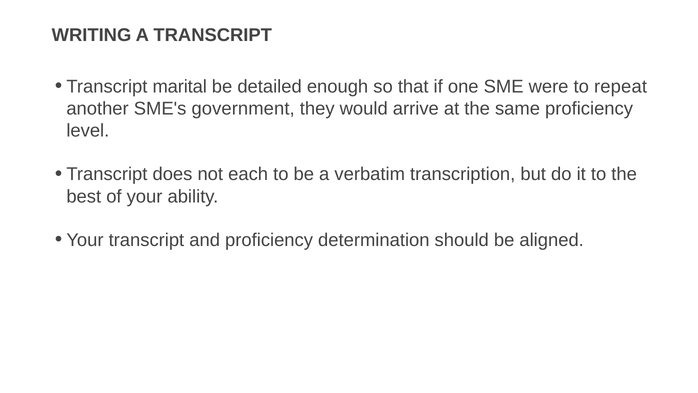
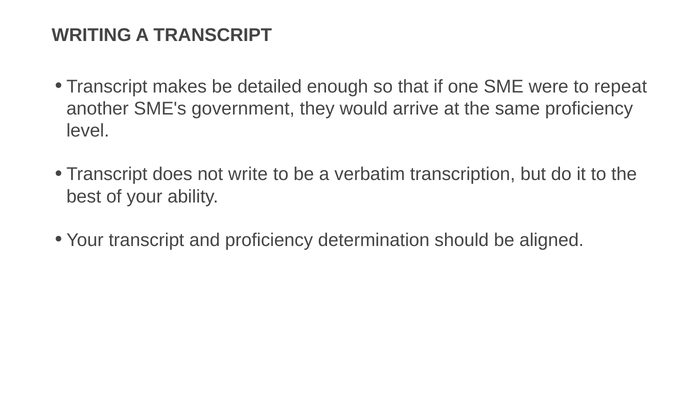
marital: marital -> makes
each: each -> write
